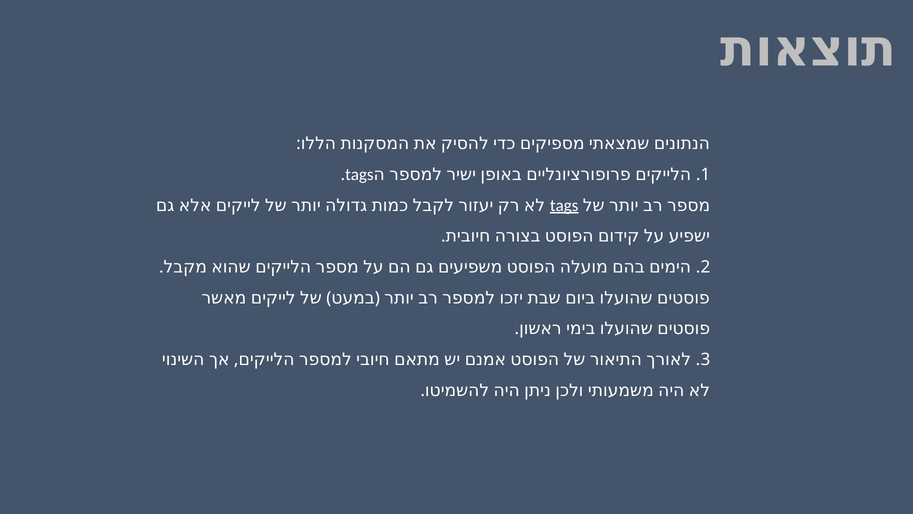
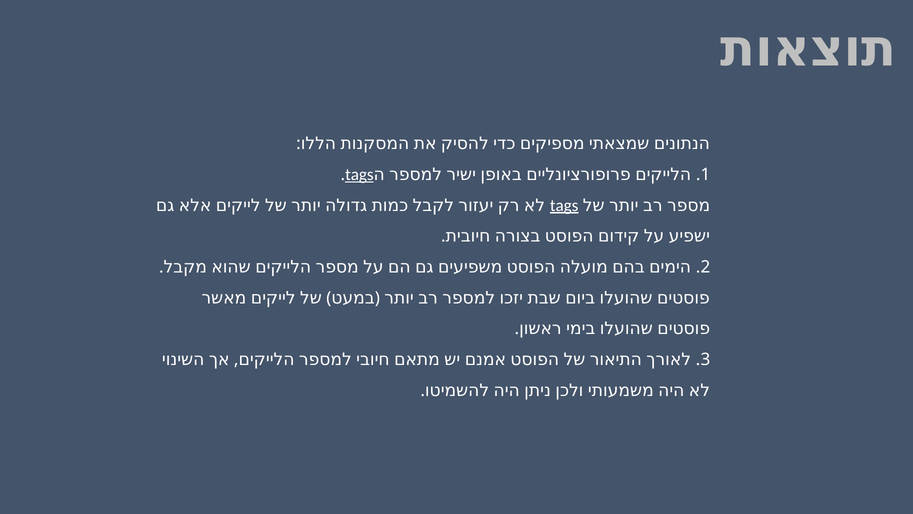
tags at (359, 174) underline: none -> present
